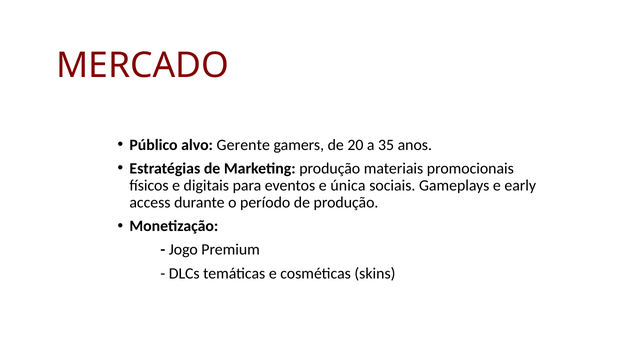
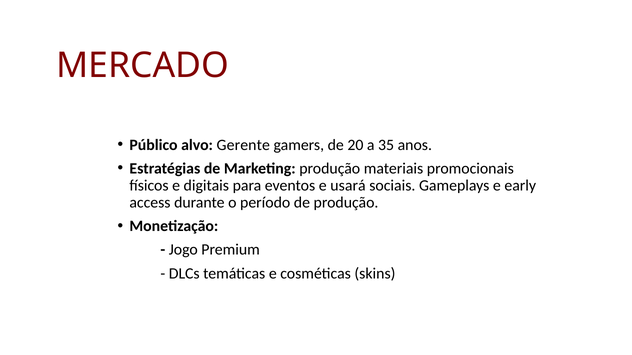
única: única -> usará
